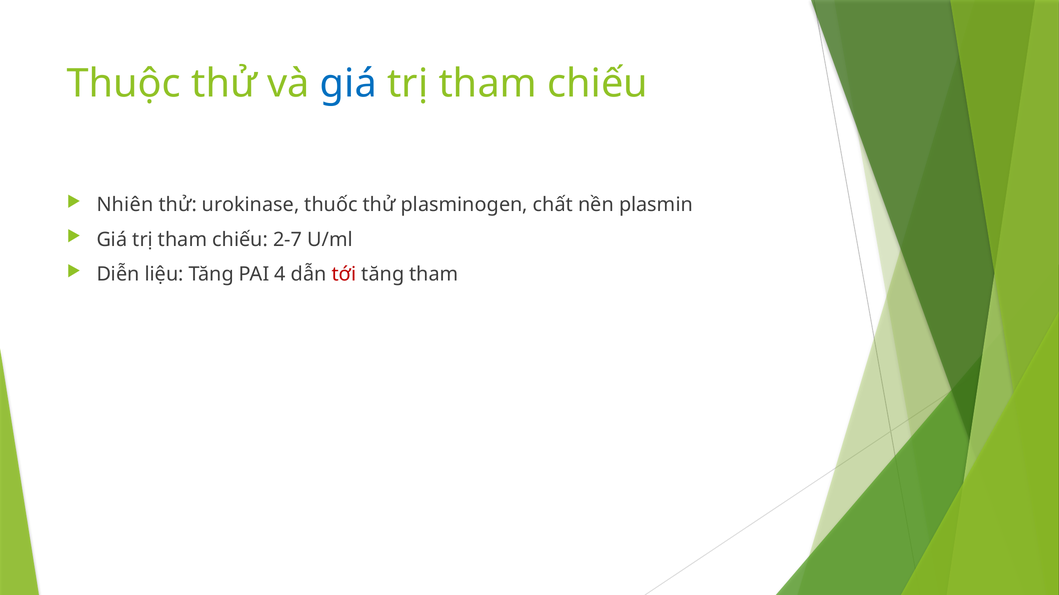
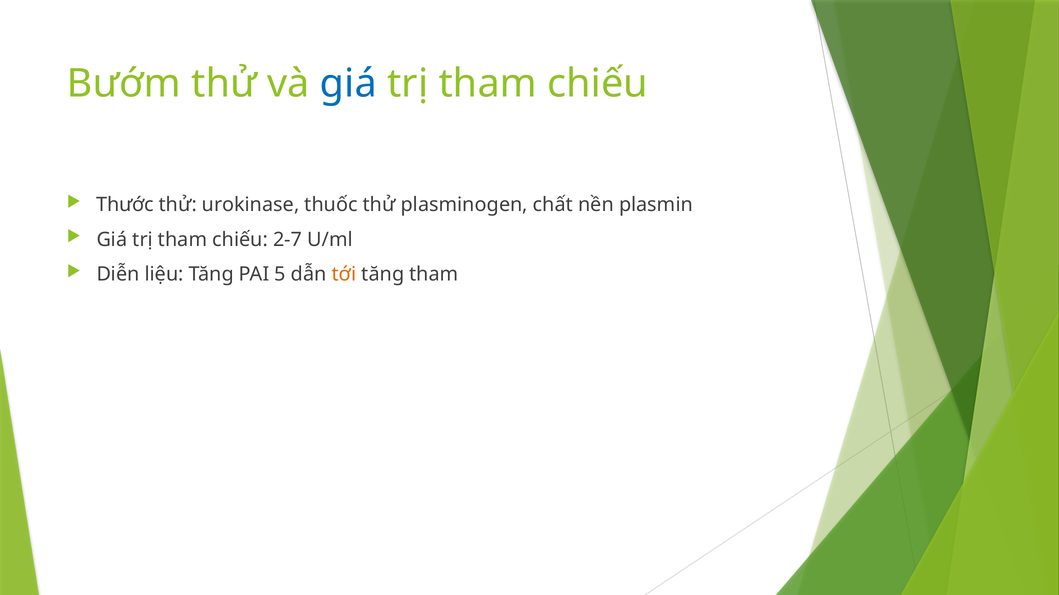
Thuộc: Thuộc -> Bướm
Nhiên: Nhiên -> Thước
4: 4 -> 5
tới colour: red -> orange
